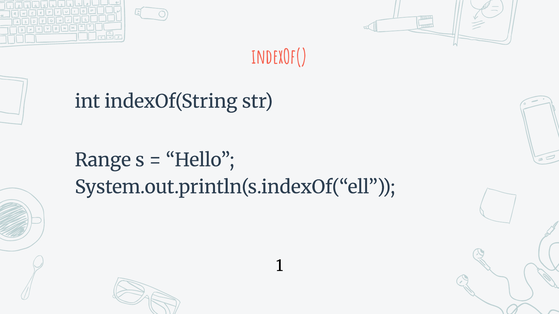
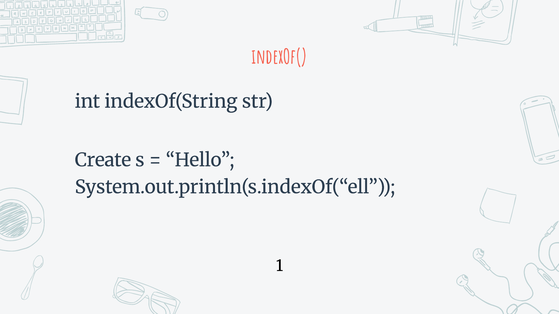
Range: Range -> Create
